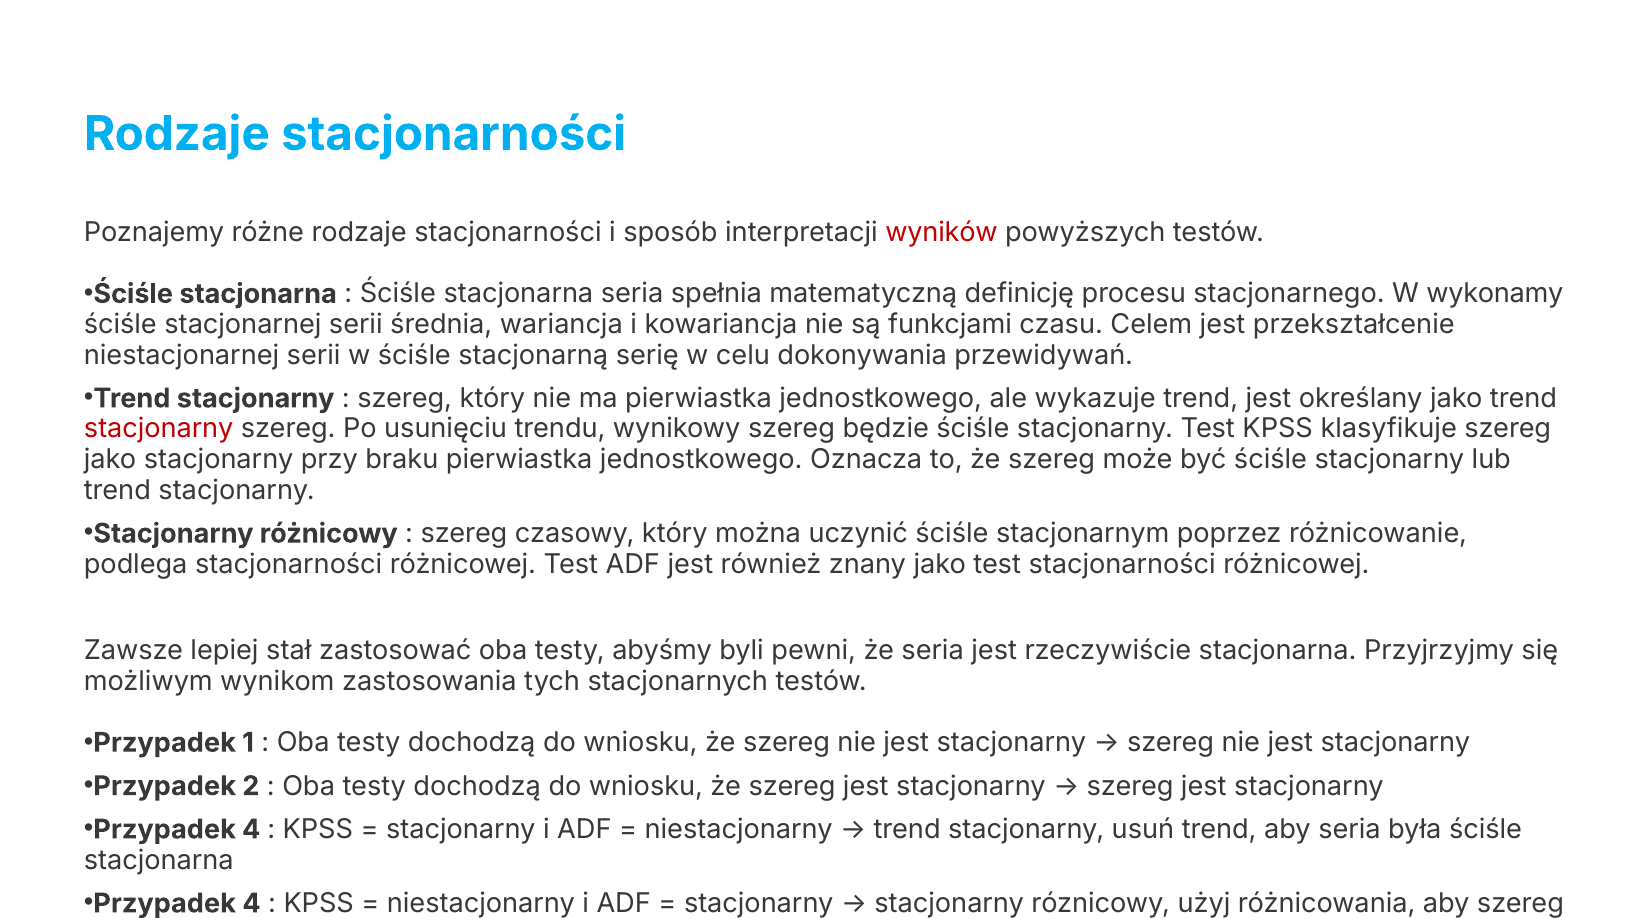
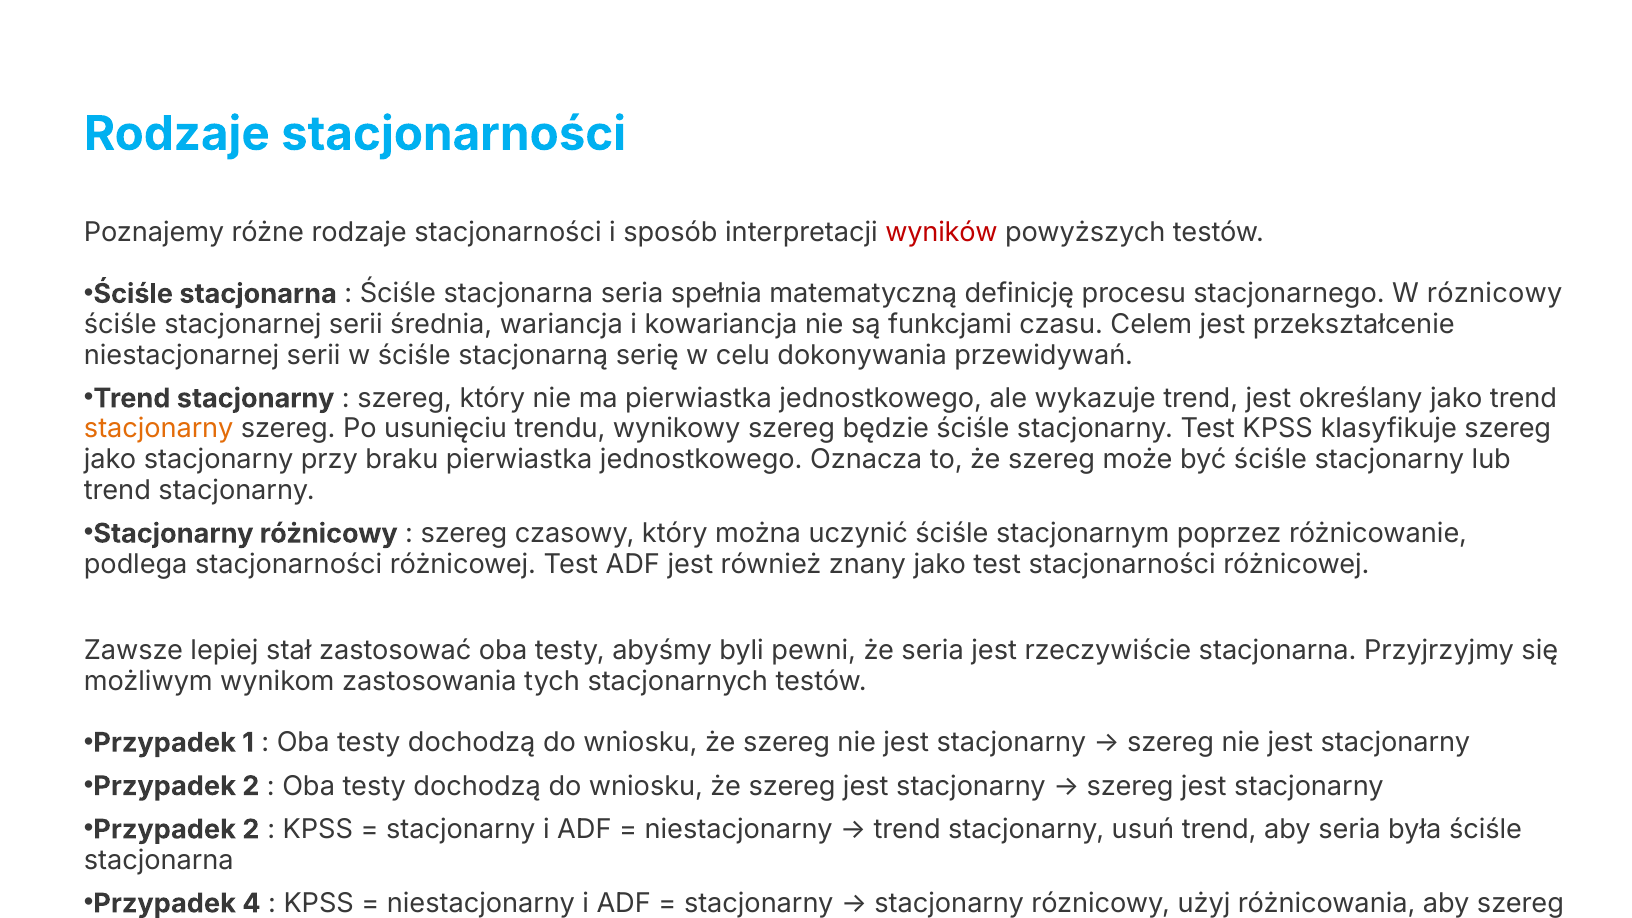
W wykonamy: wykonamy -> róznicowy
stacjonarny at (159, 429) colour: red -> orange
4 at (251, 829): 4 -> 2
